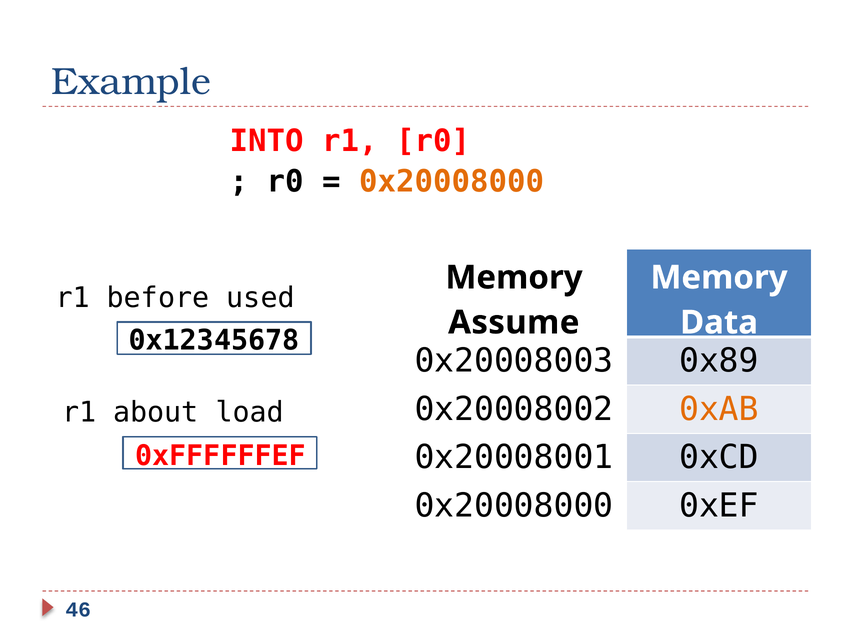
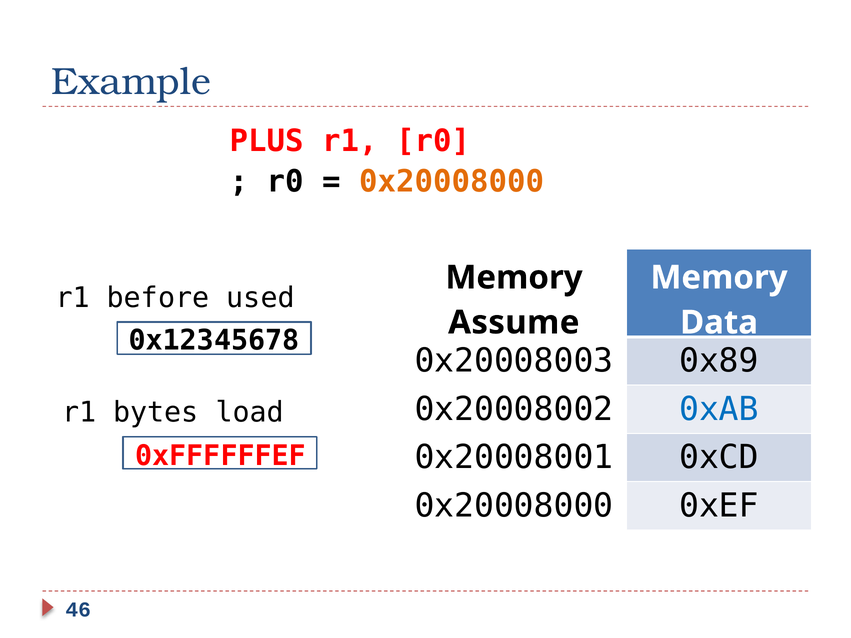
INTO: INTO -> PLUS
0xAB colour: orange -> blue
about: about -> bytes
